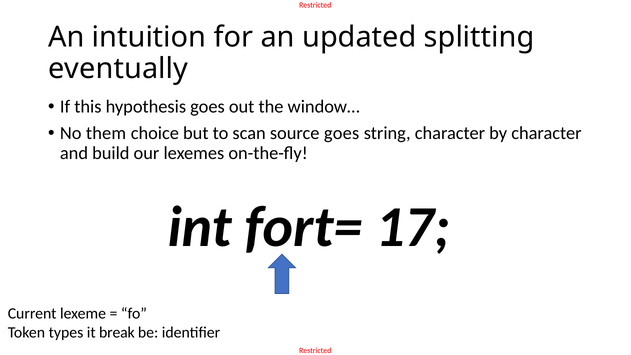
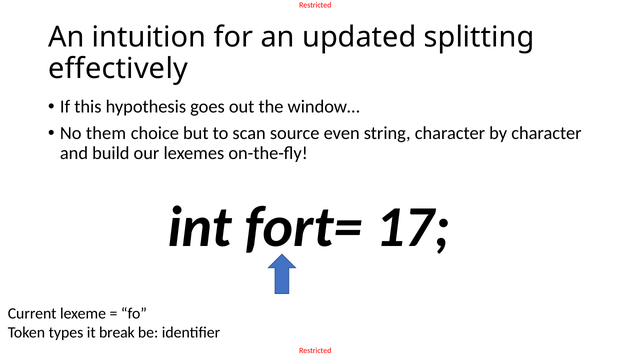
eventually: eventually -> effectively
source goes: goes -> even
